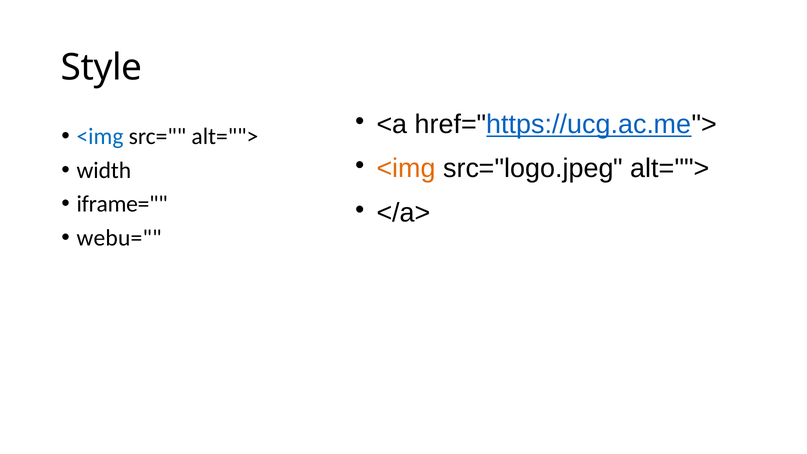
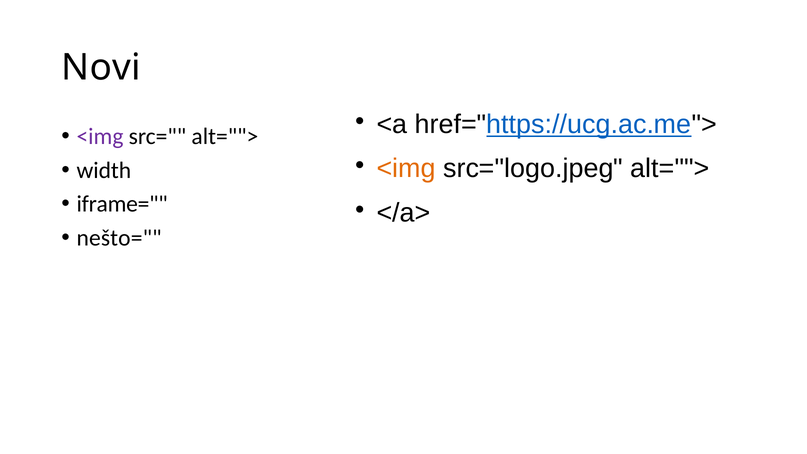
Style: Style -> Novi
<img at (100, 136) colour: blue -> purple
webu=: webu= -> nešto=
